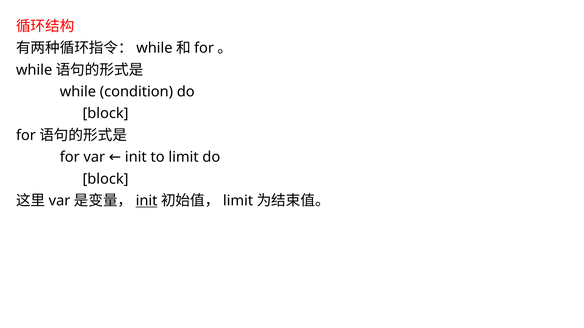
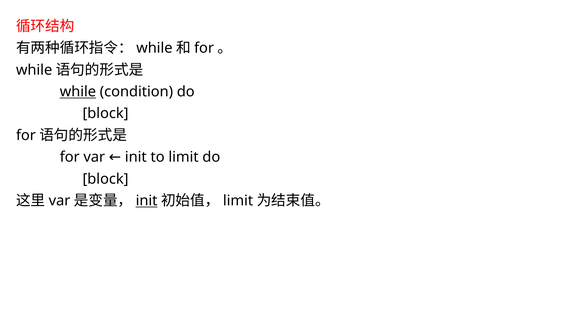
while at (78, 92) underline: none -> present
